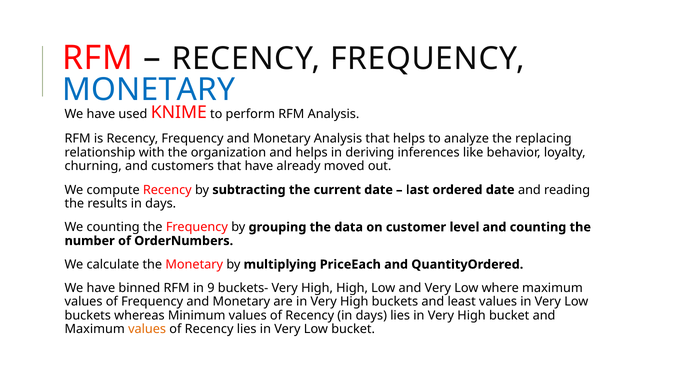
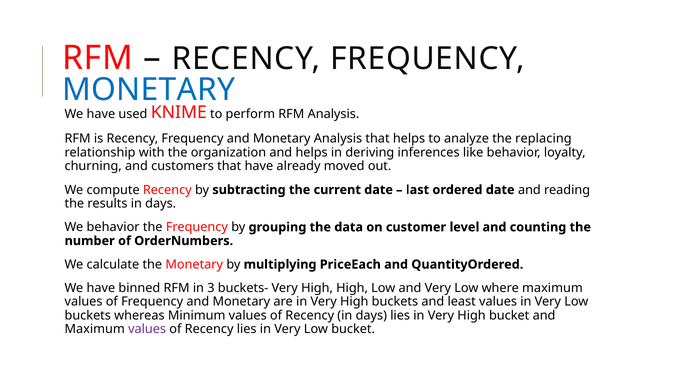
We counting: counting -> behavior
9: 9 -> 3
values at (147, 330) colour: orange -> purple
